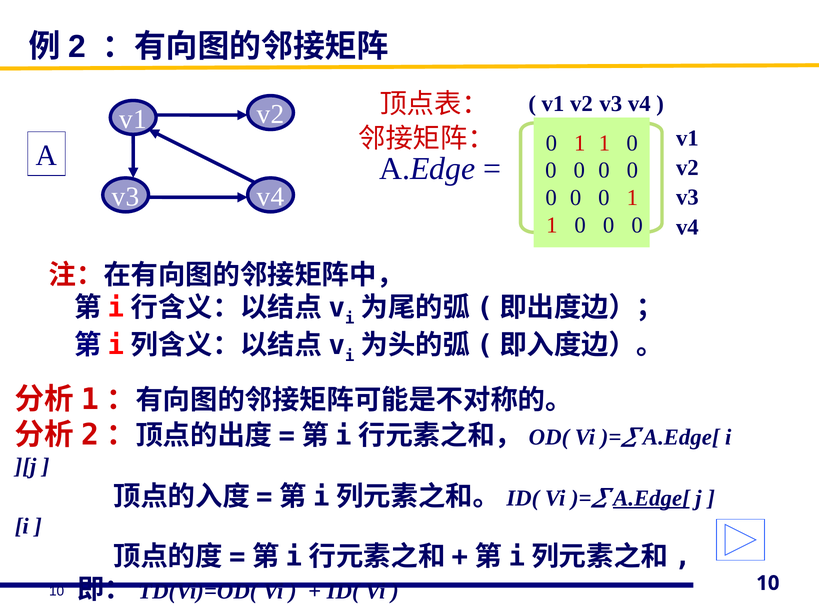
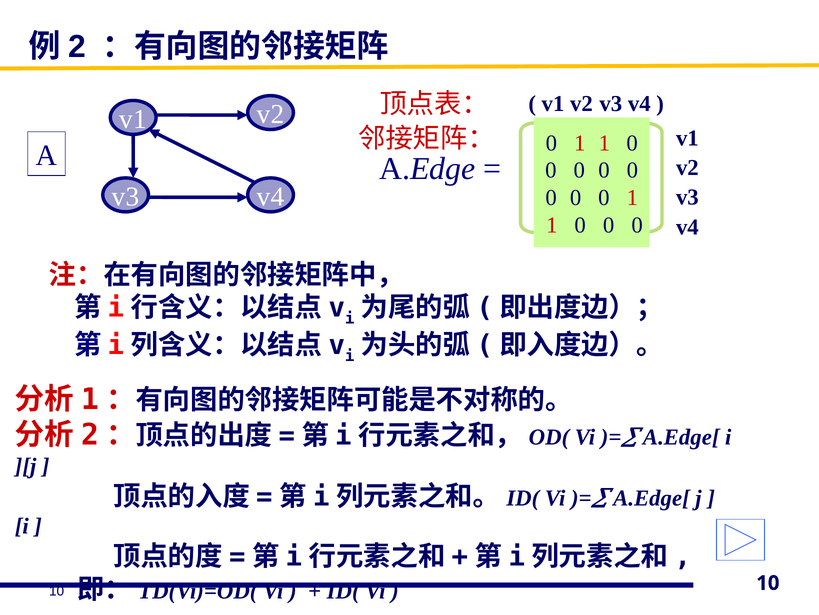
A.Edge[ at (651, 497) underline: present -> none
